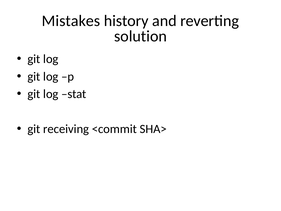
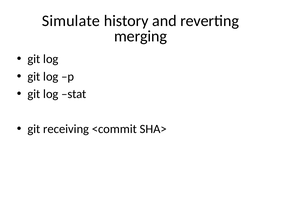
Mistakes: Mistakes -> Simulate
solution: solution -> merging
